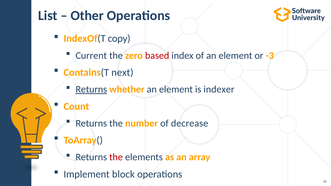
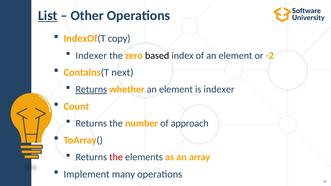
List underline: none -> present
Current at (91, 56): Current -> Indexer
based colour: red -> black
-3: -3 -> -2
decrease: decrease -> approach
block: block -> many
